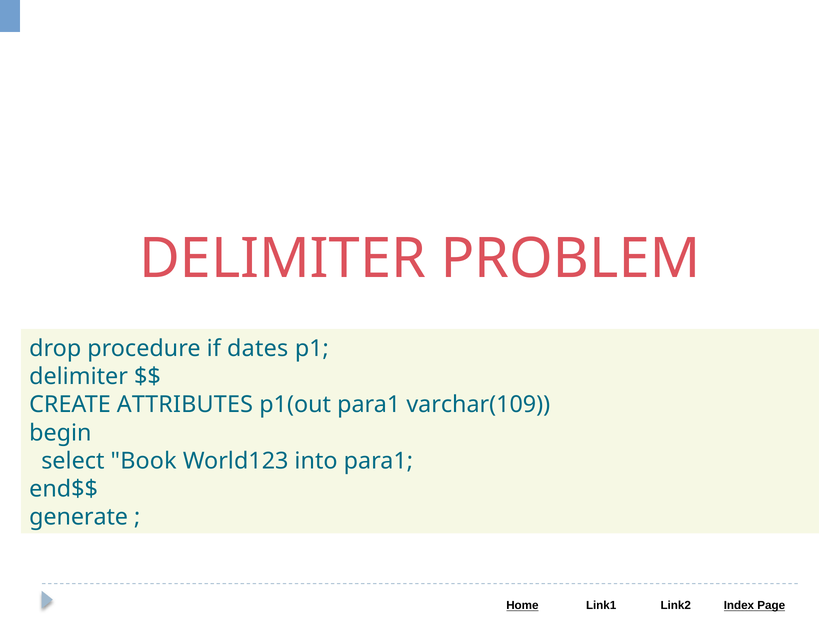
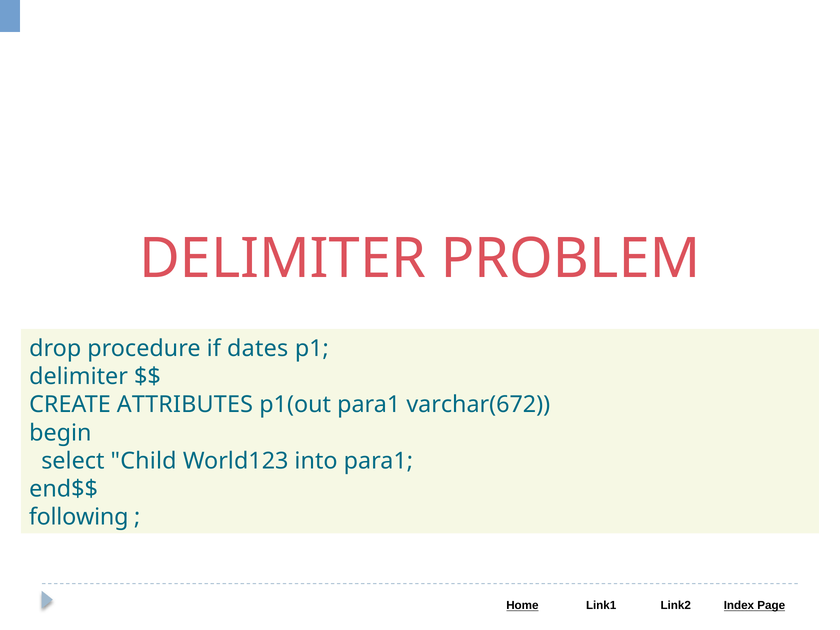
varchar(109: varchar(109 -> varchar(672
Book: Book -> Child
generate: generate -> following
